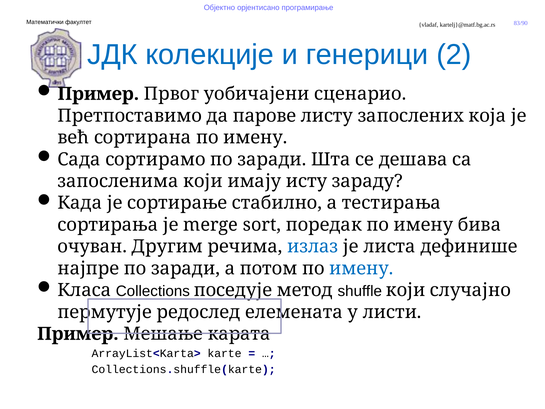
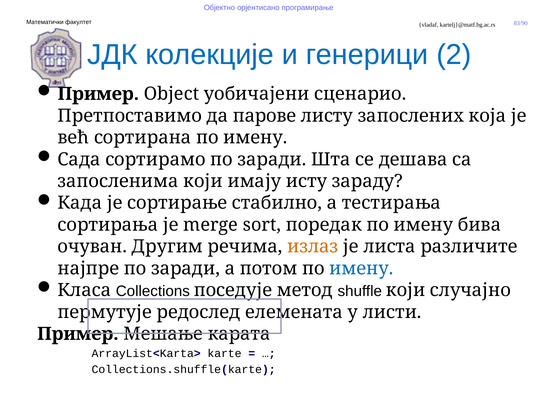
Првог: Првог -> Object
излаз colour: blue -> orange
дефинише: дефинише -> различите
